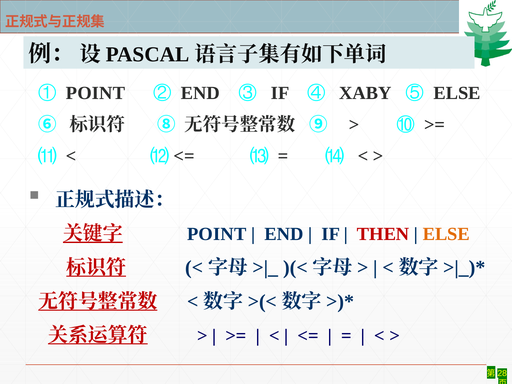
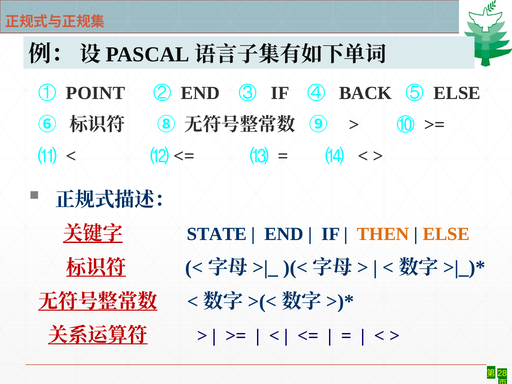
XABY: XABY -> BACK
POINT at (217, 234): POINT -> STATE
THEN colour: red -> orange
